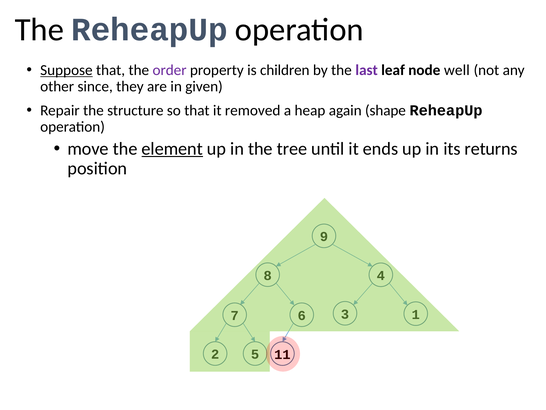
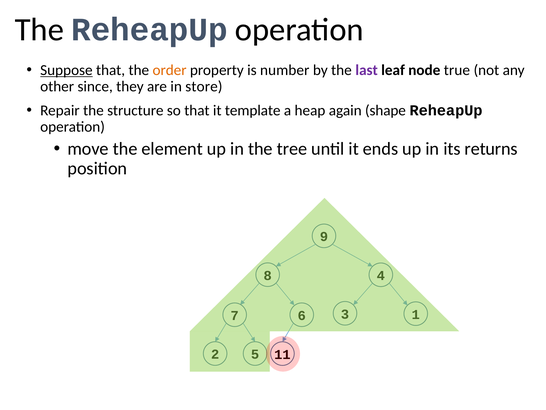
order colour: purple -> orange
children: children -> number
well: well -> true
given: given -> store
removed: removed -> template
element underline: present -> none
